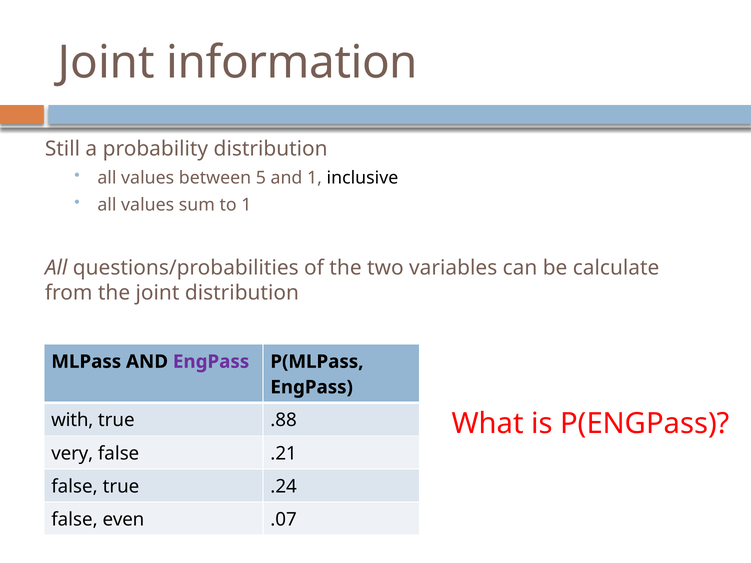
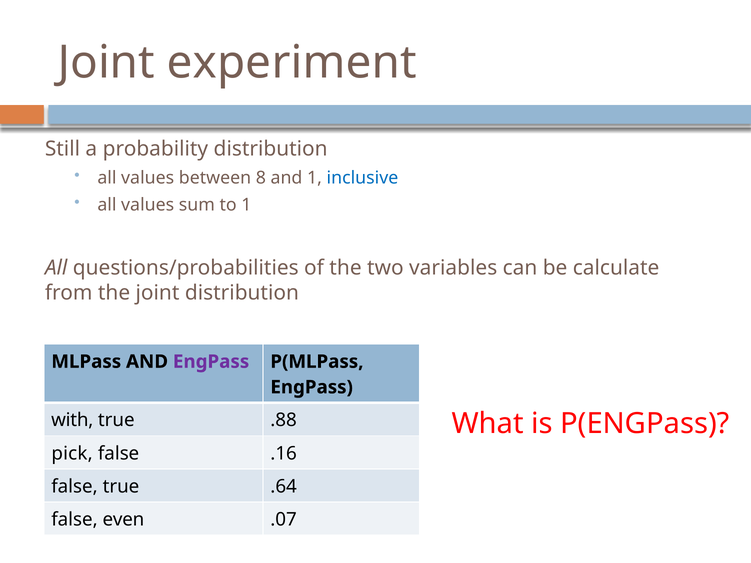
information: information -> experiment
5: 5 -> 8
inclusive colour: black -> blue
very: very -> pick
.21: .21 -> .16
.24: .24 -> .64
